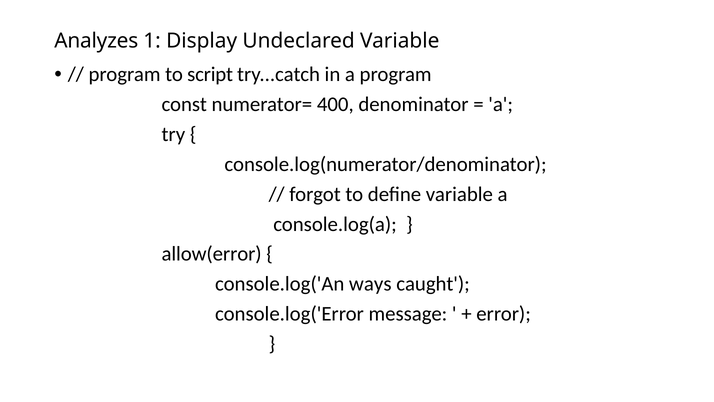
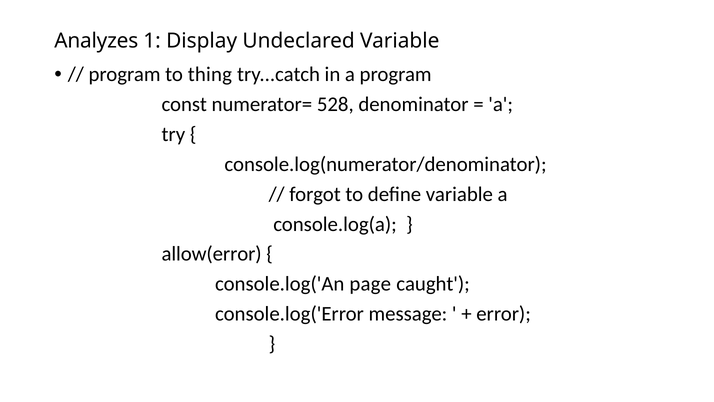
script: script -> thing
400: 400 -> 528
ways: ways -> page
